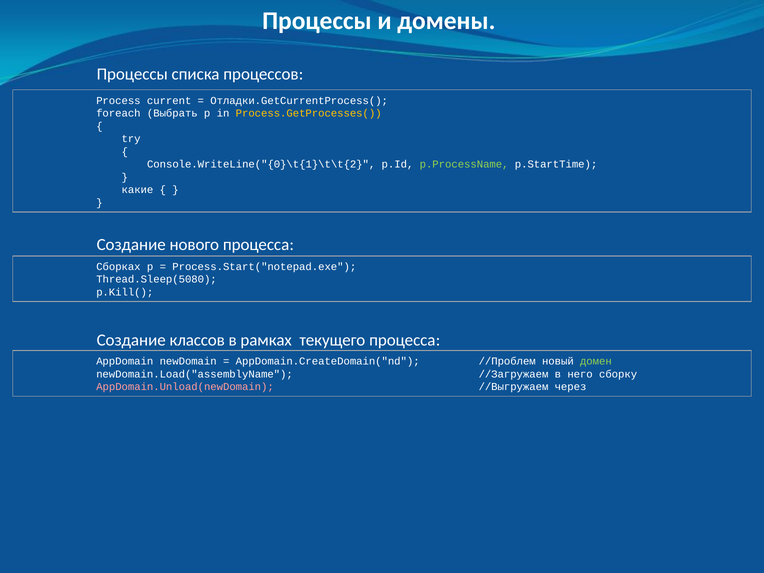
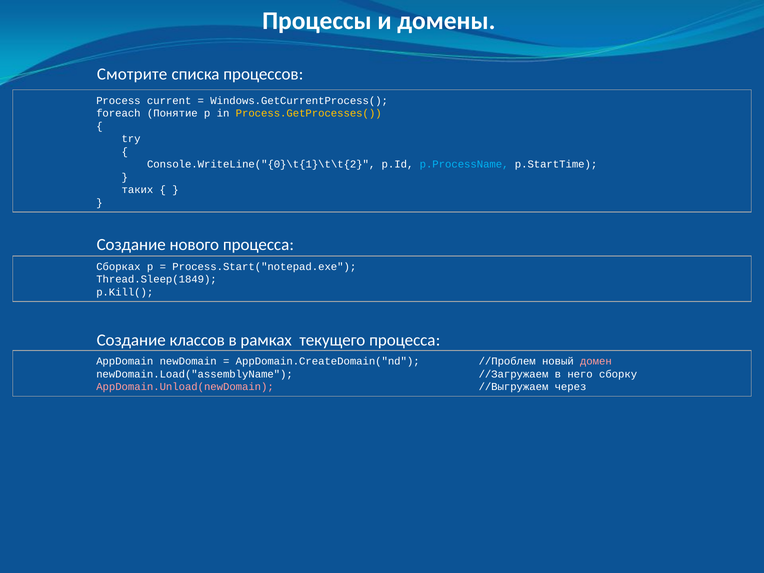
Процессы at (132, 74): Процессы -> Смотрите
Отладки.GetCurrentProcess(: Отладки.GetCurrentProcess( -> Windows.GetCurrentProcess(
Выбрать: Выбрать -> Понятие
p.ProcessName colour: light green -> light blue
какие: какие -> таких
Thread.Sleep(5080: Thread.Sleep(5080 -> Thread.Sleep(1849
домен colour: light green -> pink
